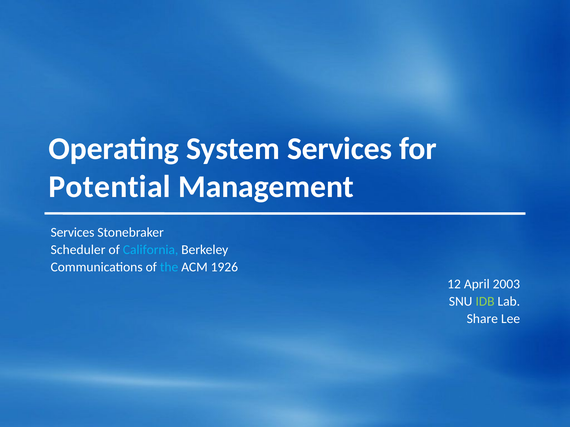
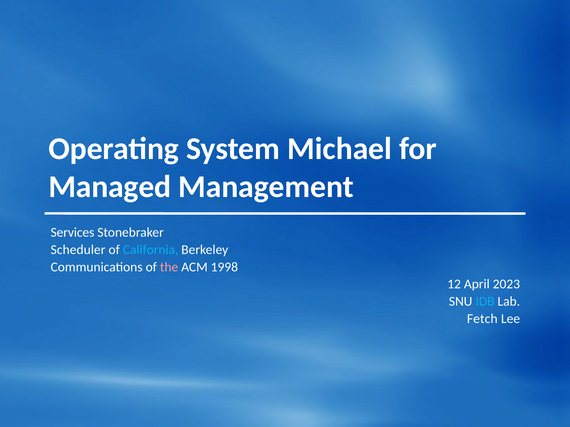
System Services: Services -> Michael
Potential: Potential -> Managed
the colour: light blue -> pink
1926: 1926 -> 1998
2003: 2003 -> 2023
IDB colour: light green -> light blue
Share: Share -> Fetch
